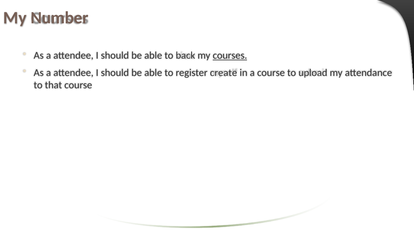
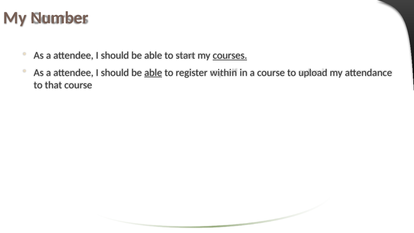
back: back -> start
able at (153, 73) underline: none -> present
create: create -> within
